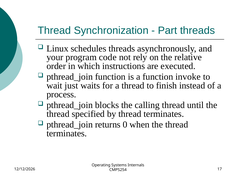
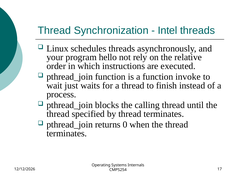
Part: Part -> Intel
code: code -> hello
